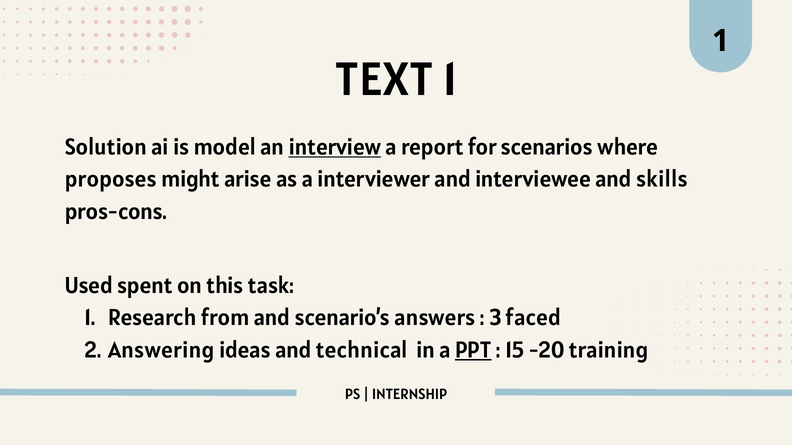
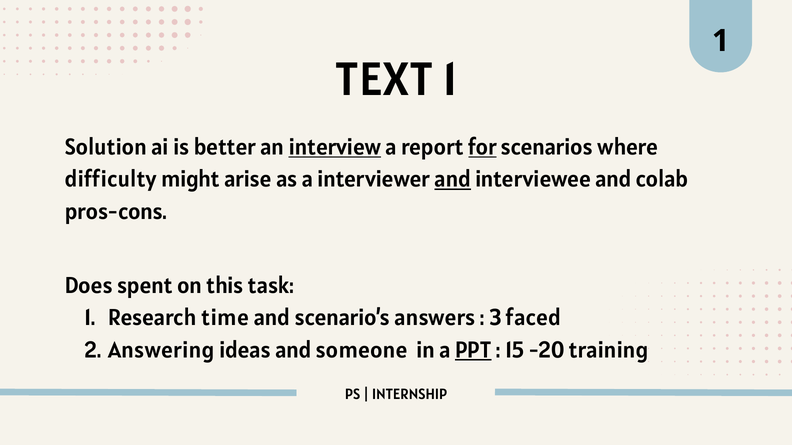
model: model -> better
for underline: none -> present
proposes: proposes -> difficulty
and at (453, 180) underline: none -> present
skills: skills -> colab
Used: Used -> Does
from: from -> time
technical: technical -> someone
